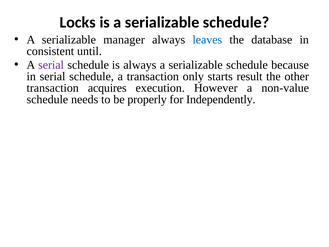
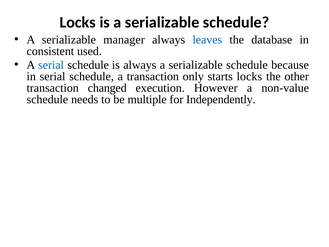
until: until -> used
serial at (51, 65) colour: purple -> blue
starts result: result -> locks
acquires: acquires -> changed
properly: properly -> multiple
